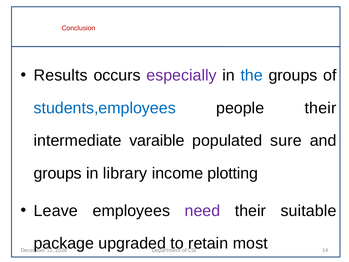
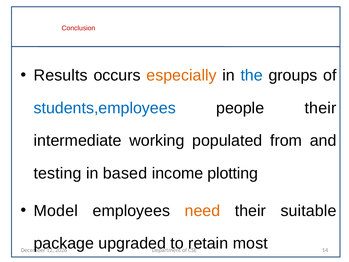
especially colour: purple -> orange
varaible: varaible -> working
sure: sure -> from
groups at (58, 173): groups -> testing
library: library -> based
Leave: Leave -> Model
need colour: purple -> orange
